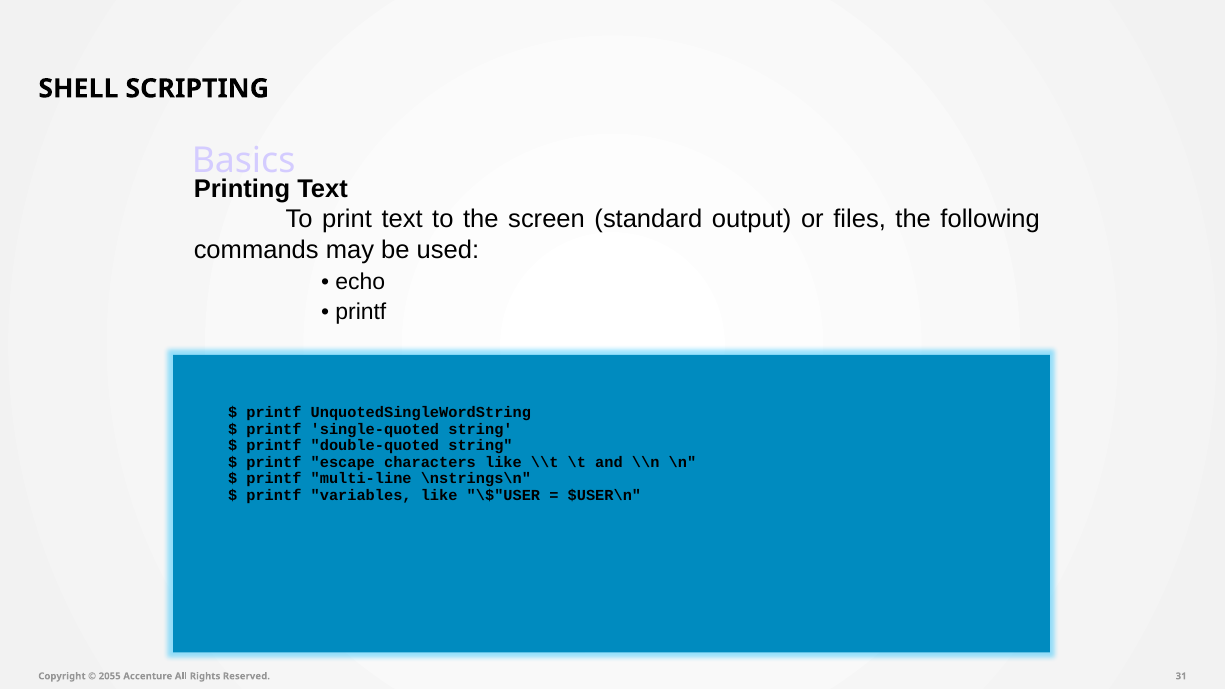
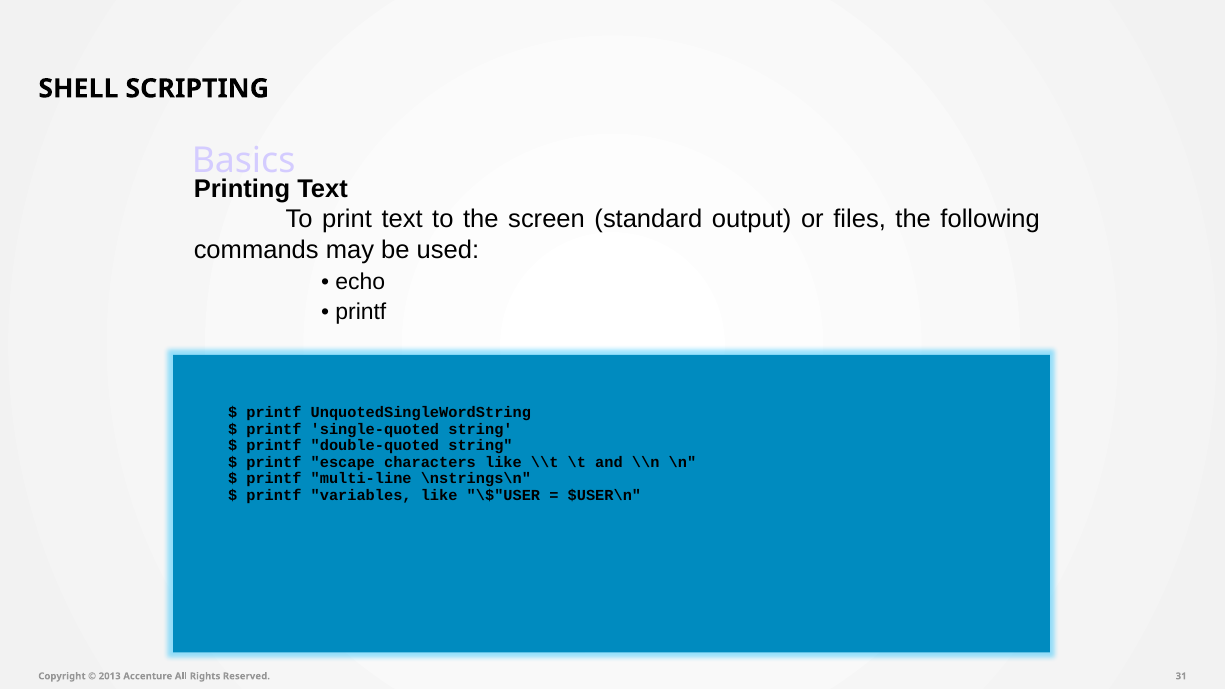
2055: 2055 -> 2013
